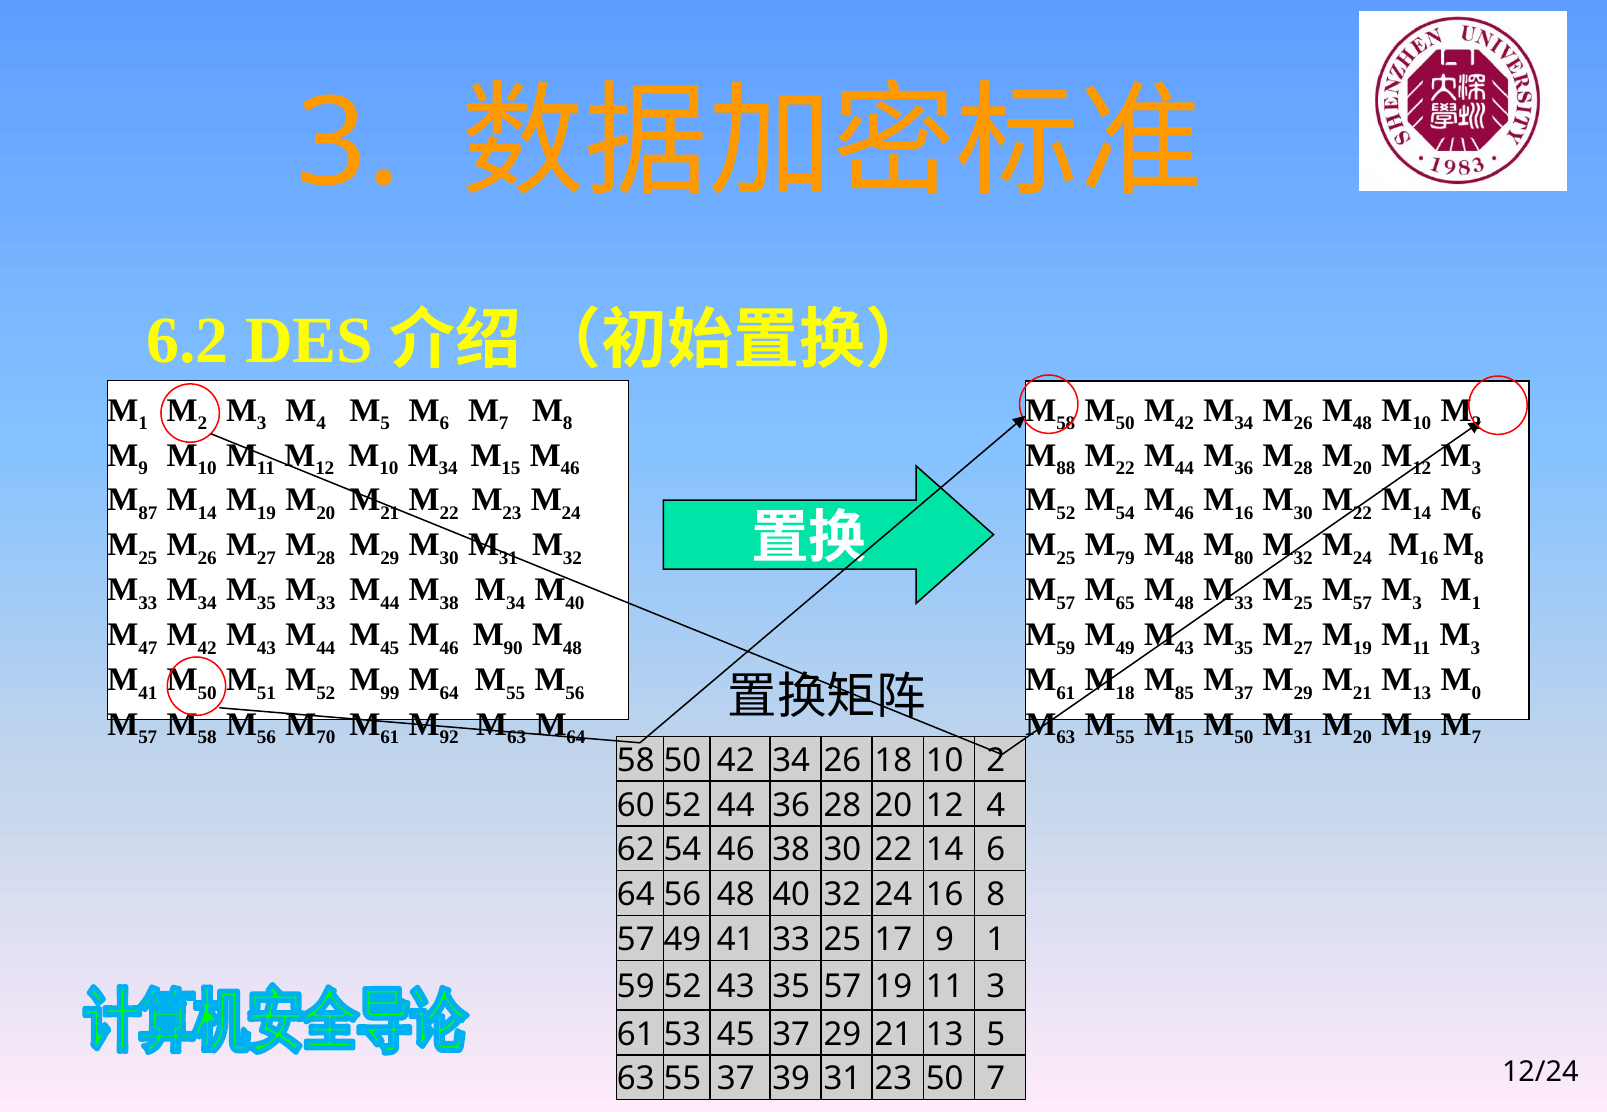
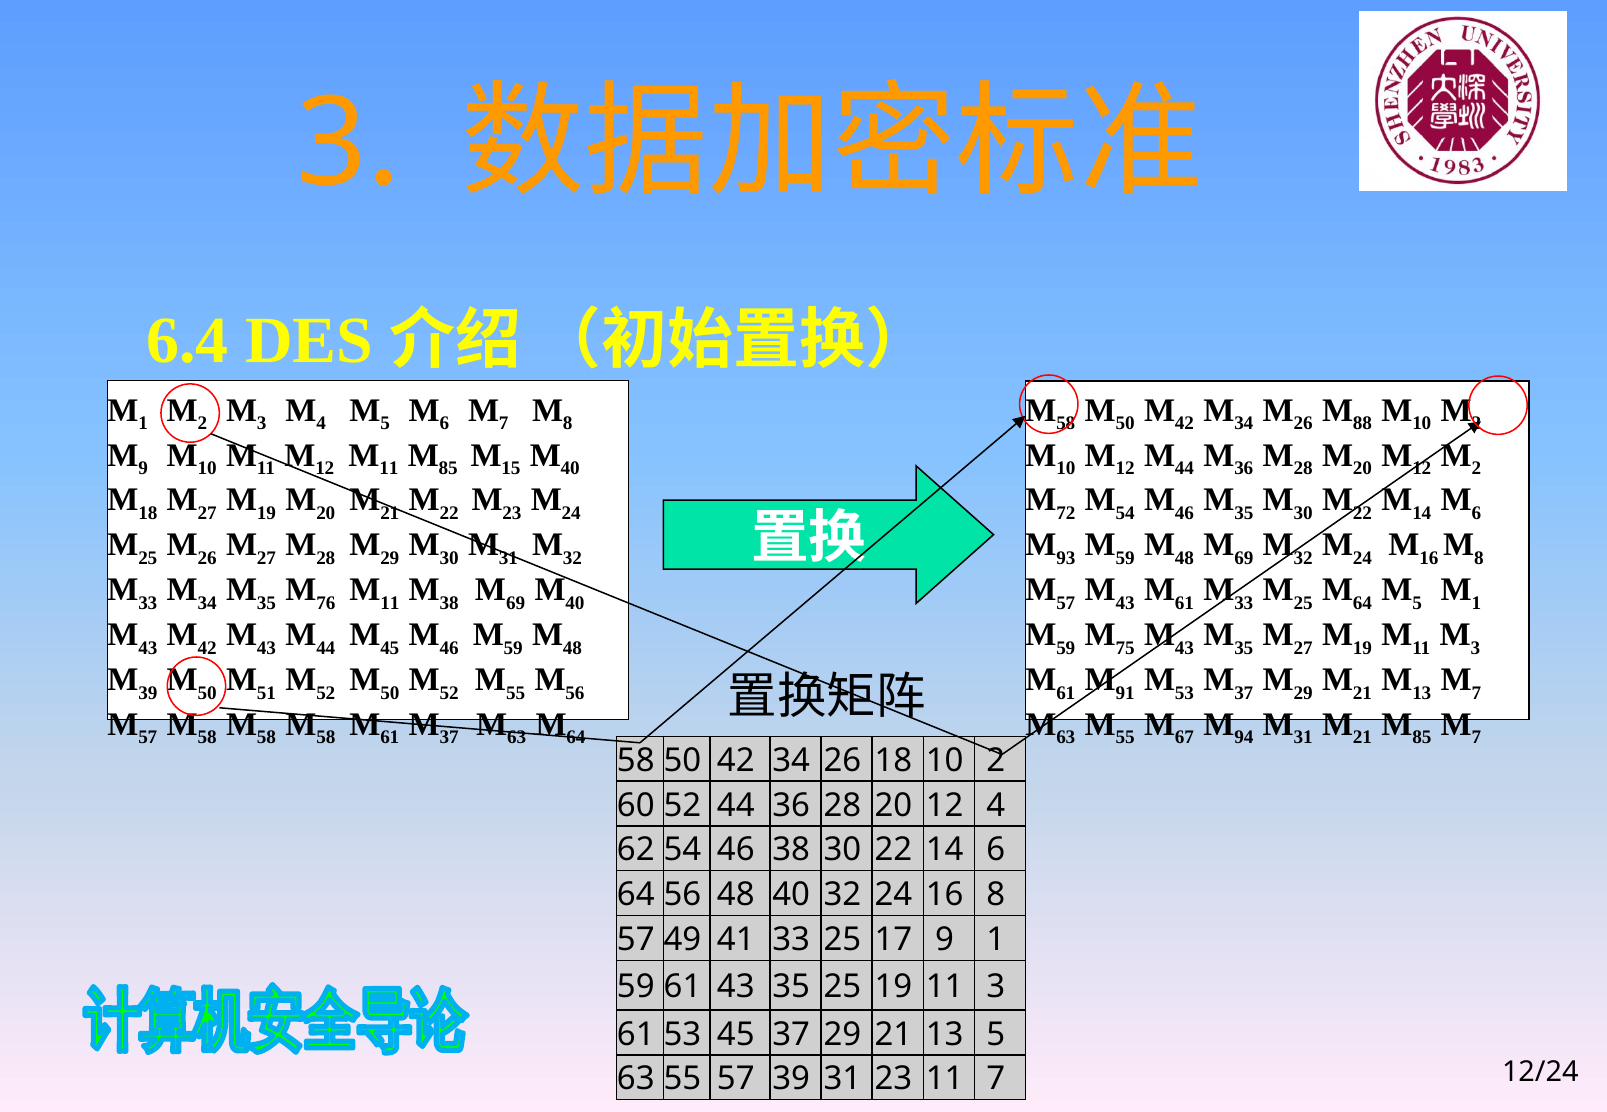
6.2: 6.2 -> 6.4
48 at (1363, 423): 48 -> 88
10 at (389, 468): 10 -> 11
34 at (448, 468): 34 -> 85
46 at (570, 468): 46 -> 40
88 at (1066, 468): 88 -> 10
22 at (1125, 468): 22 -> 12
3 at (1476, 468): 3 -> 2
87 at (148, 513): 87 -> 18
14 at (207, 513): 14 -> 27
52 at (1066, 513): 52 -> 72
16 at (1244, 513): 16 -> 35
25 at (1066, 558): 25 -> 93
79 at (1125, 558): 79 -> 59
80 at (1244, 558): 80 -> 69
33 at (326, 603): 33 -> 76
44 at (390, 603): 44 -> 11
34 at (516, 603): 34 -> 69
65 at (1125, 603): 65 -> 43
48 at (1185, 603): 48 -> 61
57 at (1363, 603): 57 -> 64
3 at (1417, 603): 3 -> 5
47 at (148, 648): 47 -> 43
90 at (513, 648): 90 -> 59
49 at (1125, 648): 49 -> 75
41 at (148, 693): 41 -> 39
99 at (390, 693): 99 -> 50
64 at (449, 693): 64 -> 52
18 at (1125, 693): 18 -> 91
85 at (1185, 693): 85 -> 53
0 at (1476, 693): 0 -> 7
56 at (266, 738): 56 -> 58
70 at (326, 738): 70 -> 58
92 at (449, 738): 92 -> 37
15 at (1185, 738): 15 -> 67
50 at (1244, 738): 50 -> 94
20 at (1363, 738): 20 -> 21
19 at (1422, 738): 19 -> 85
59 52: 52 -> 61
35 57: 57 -> 25
55 37: 37 -> 57
23 50: 50 -> 11
